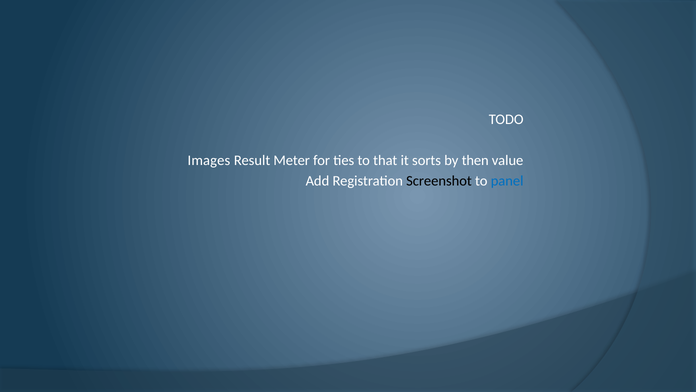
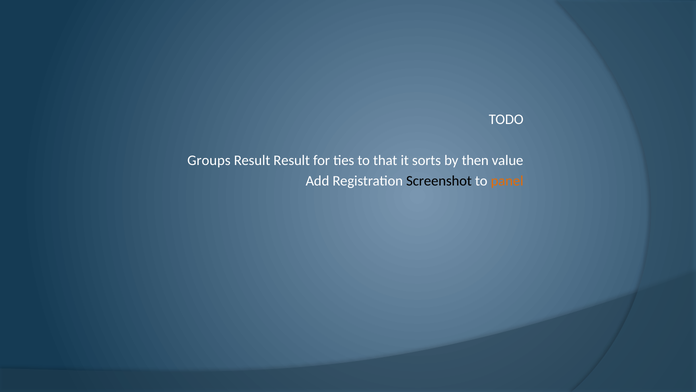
Images: Images -> Groups
Result Meter: Meter -> Result
panel colour: blue -> orange
